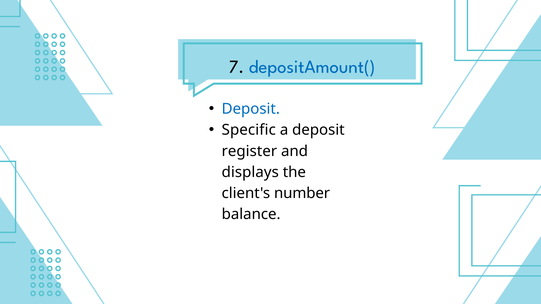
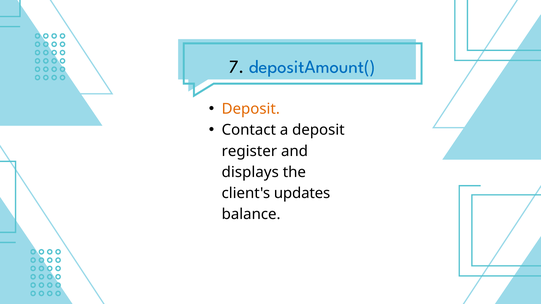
Deposit at (251, 109) colour: blue -> orange
Specific: Specific -> Contact
number: number -> updates
